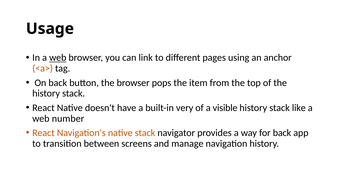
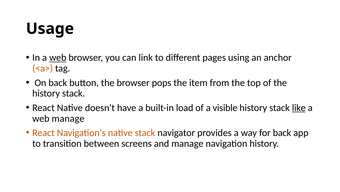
very: very -> load
like underline: none -> present
web number: number -> manage
